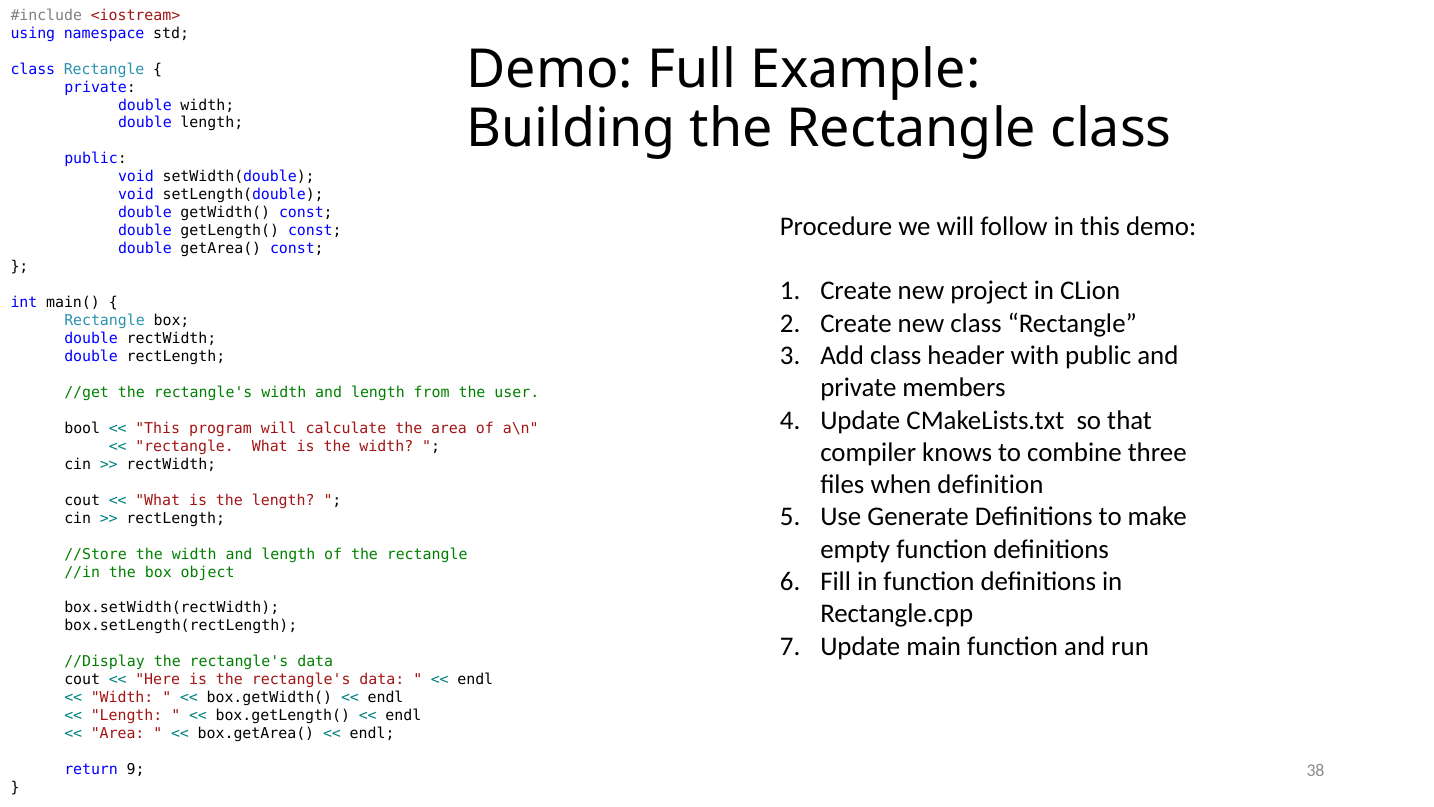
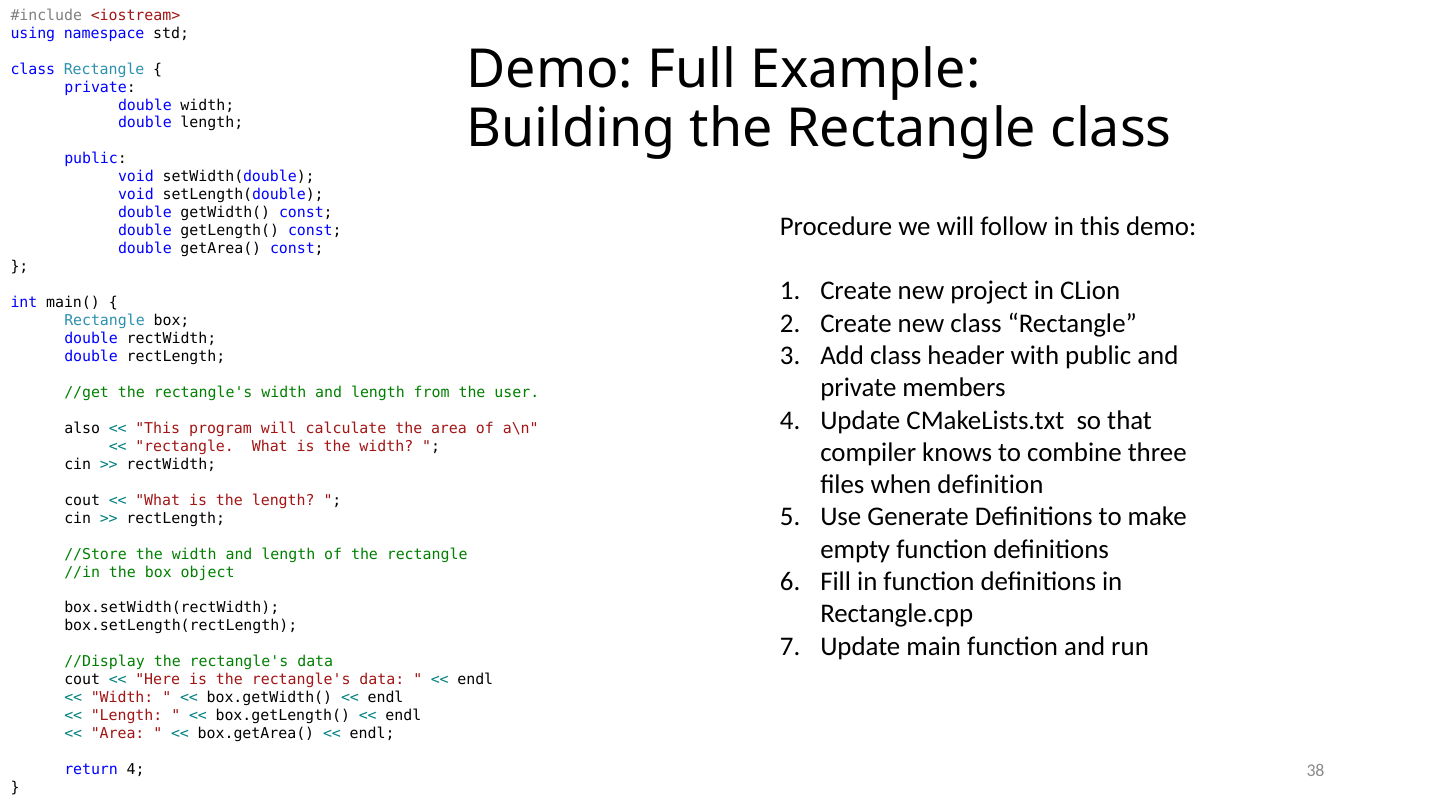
bool: bool -> also
return 9: 9 -> 4
